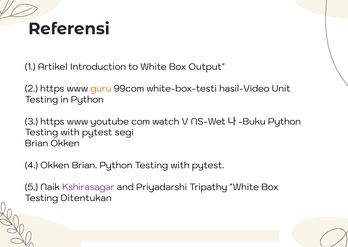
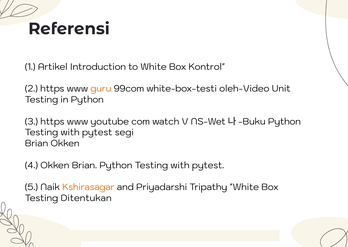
Output: Output -> Kontrol
hasil-Video: hasil-Video -> oleh-Video
Kshirasagar colour: purple -> orange
